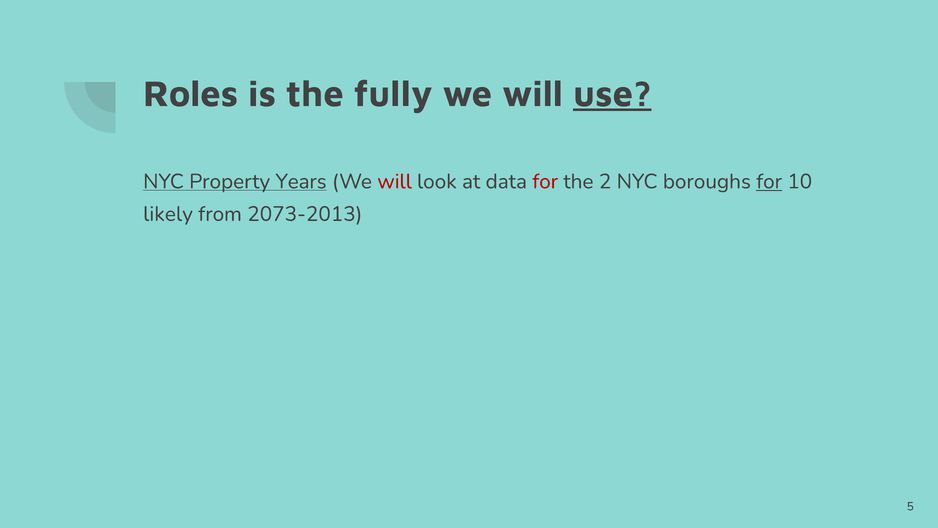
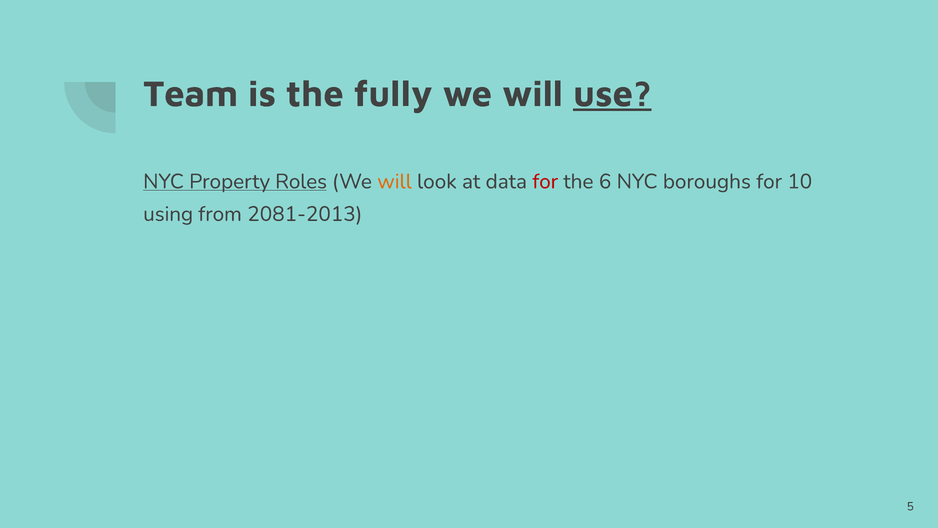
Roles: Roles -> Team
Years: Years -> Roles
will at (395, 181) colour: red -> orange
2: 2 -> 6
for at (769, 181) underline: present -> none
likely: likely -> using
2073-2013: 2073-2013 -> 2081-2013
